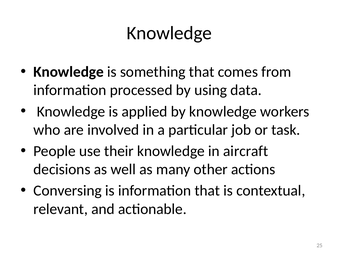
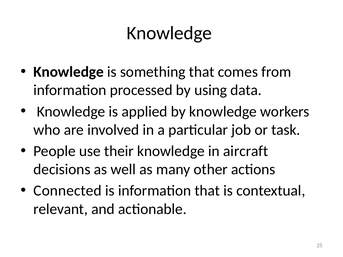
Conversing: Conversing -> Connected
